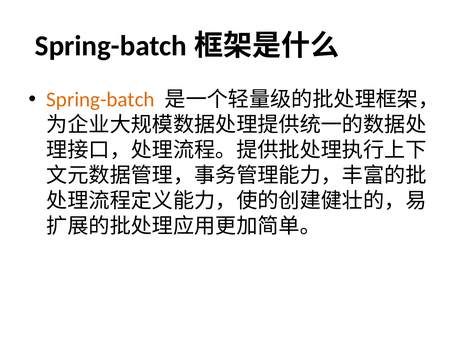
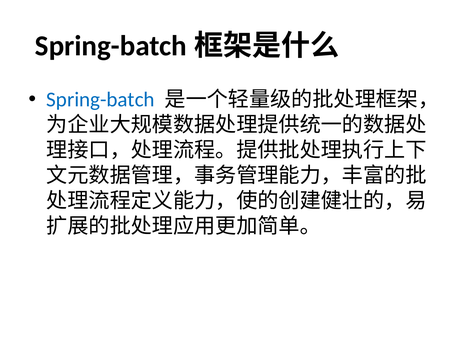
Spring-batch colour: orange -> blue
